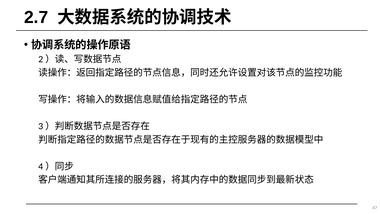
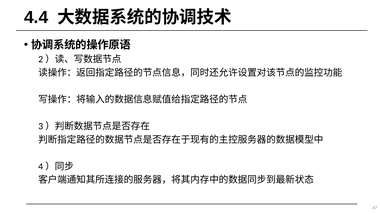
2.7: 2.7 -> 4.4
